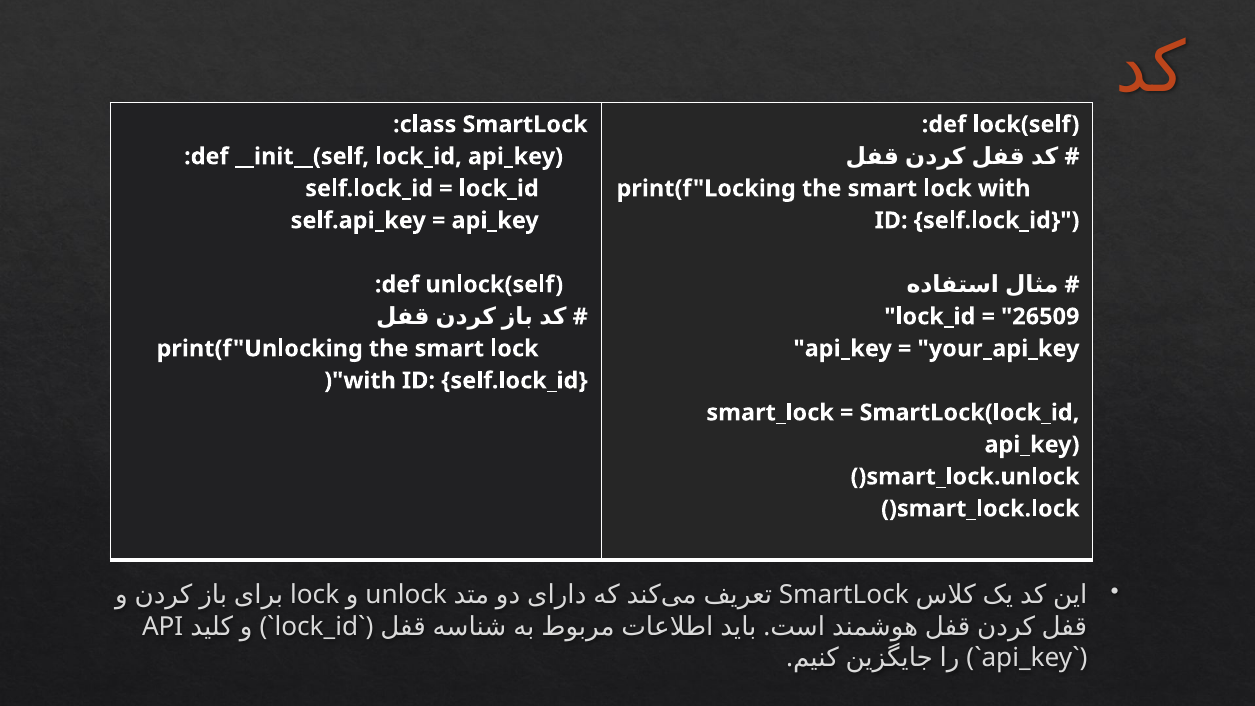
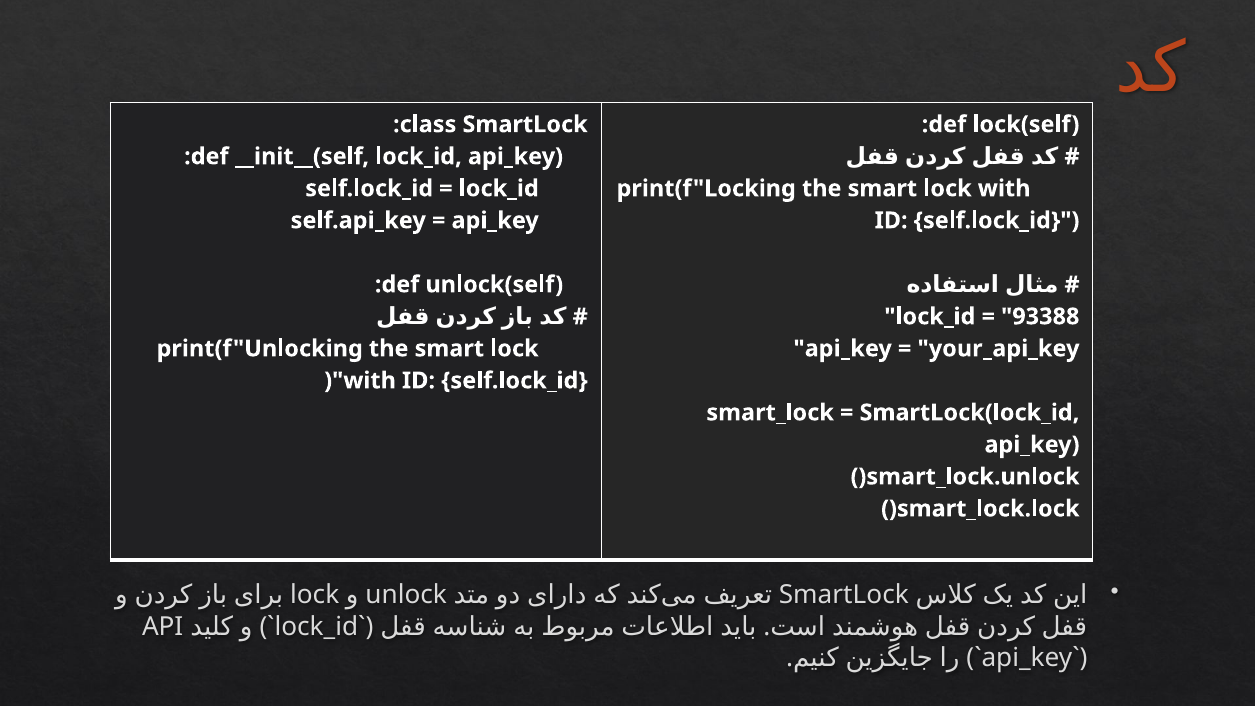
26509: 26509 -> 93388
